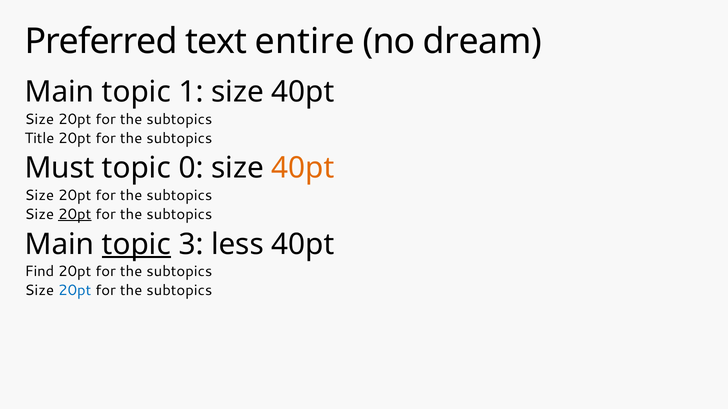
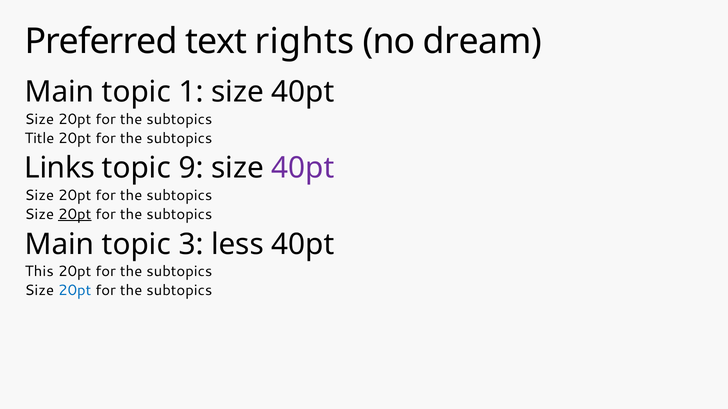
entire: entire -> rights
Must: Must -> Links
0: 0 -> 9
40pt at (303, 168) colour: orange -> purple
topic at (136, 244) underline: present -> none
Find: Find -> This
